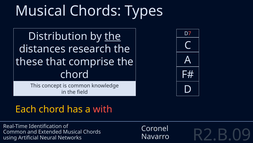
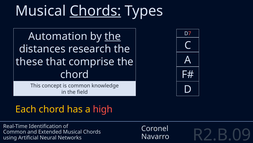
Chords at (95, 11) underline: none -> present
Distribution: Distribution -> Automation
with: with -> high
